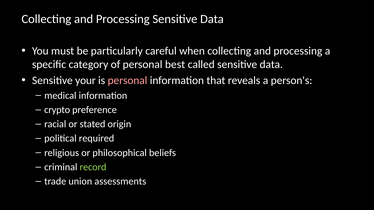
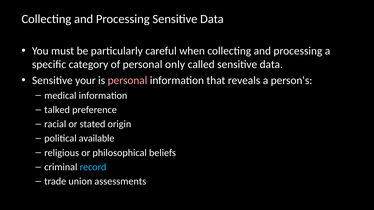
best: best -> only
crypto: crypto -> talked
required: required -> available
record colour: light green -> light blue
